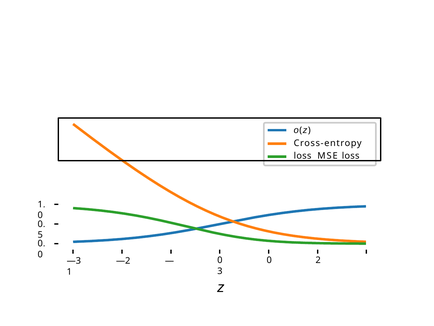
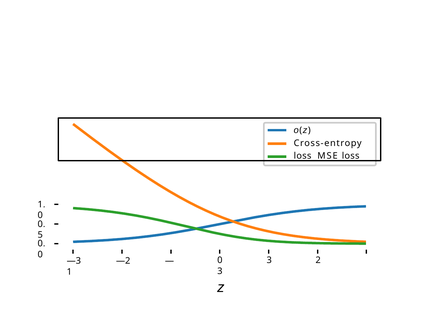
0 at (269, 260): 0 -> 3
